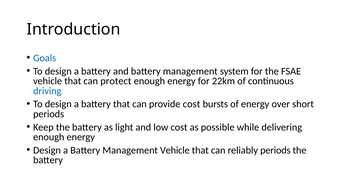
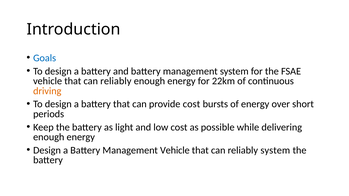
protect at (116, 81): protect -> reliably
driving colour: blue -> orange
reliably periods: periods -> system
